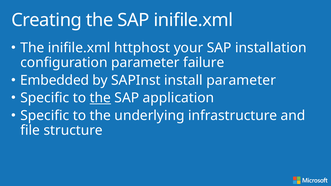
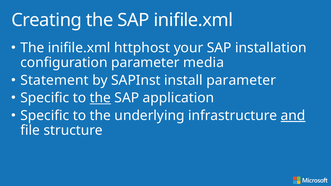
failure: failure -> media
Embedded: Embedded -> Statement
and underline: none -> present
